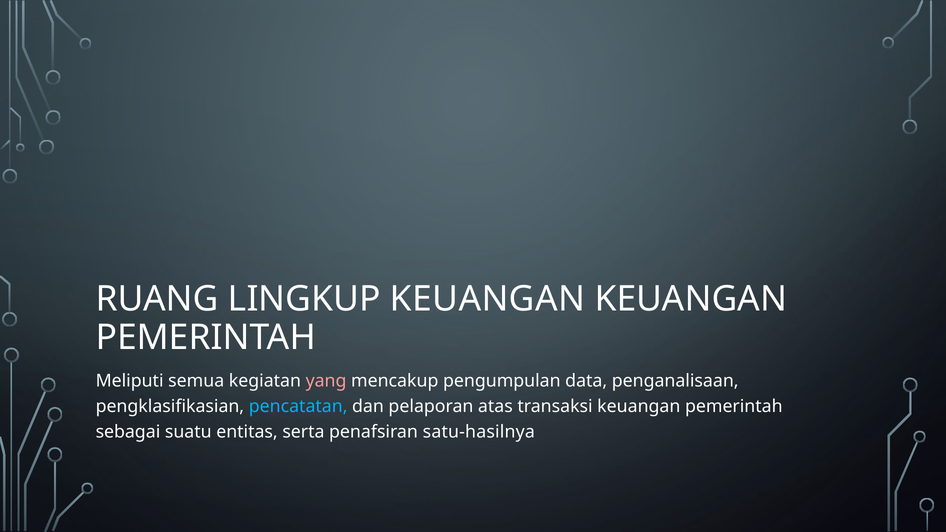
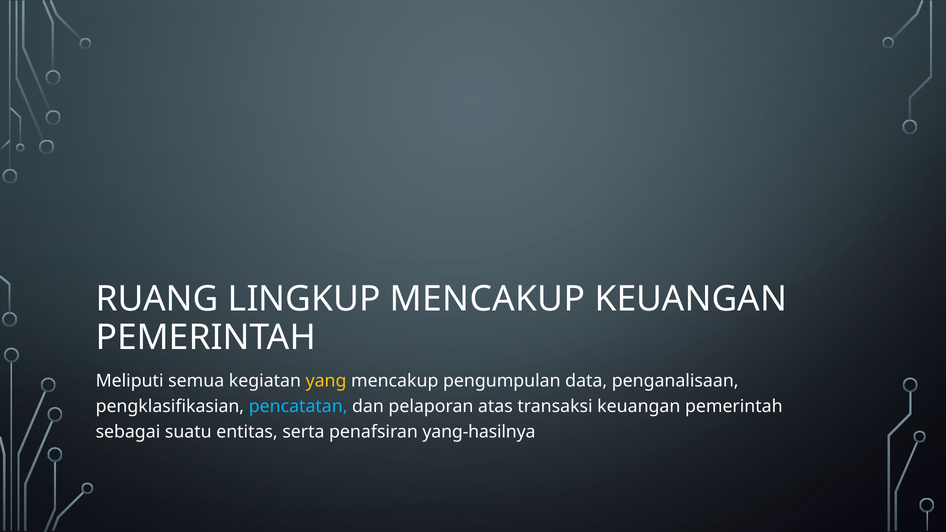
LINGKUP KEUANGAN: KEUANGAN -> MENCAKUP
yang colour: pink -> yellow
satu-hasilnya: satu-hasilnya -> yang-hasilnya
